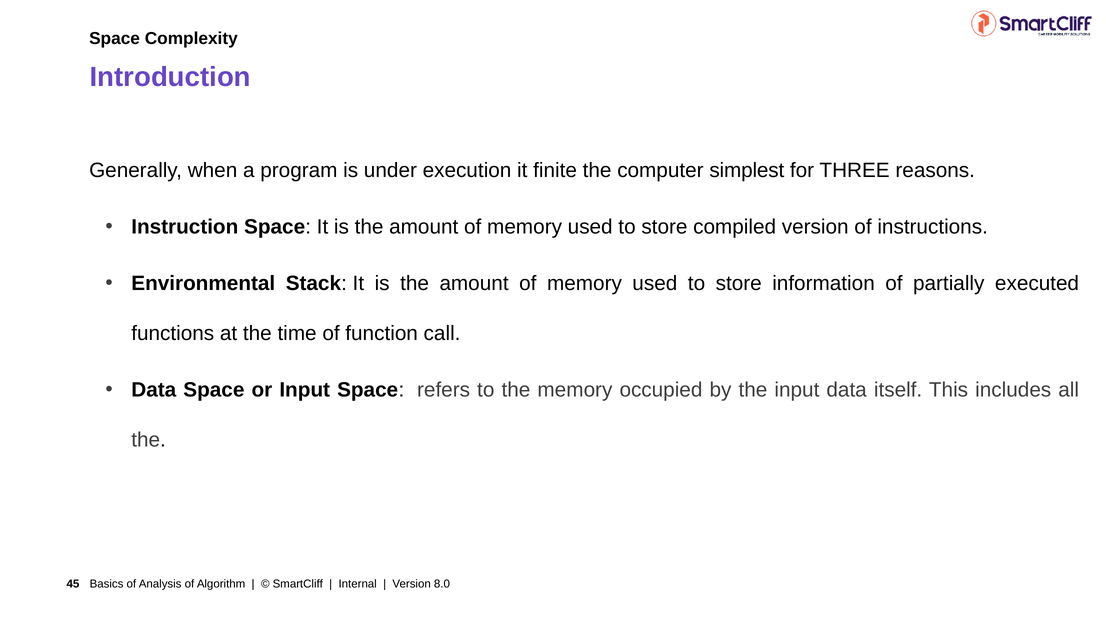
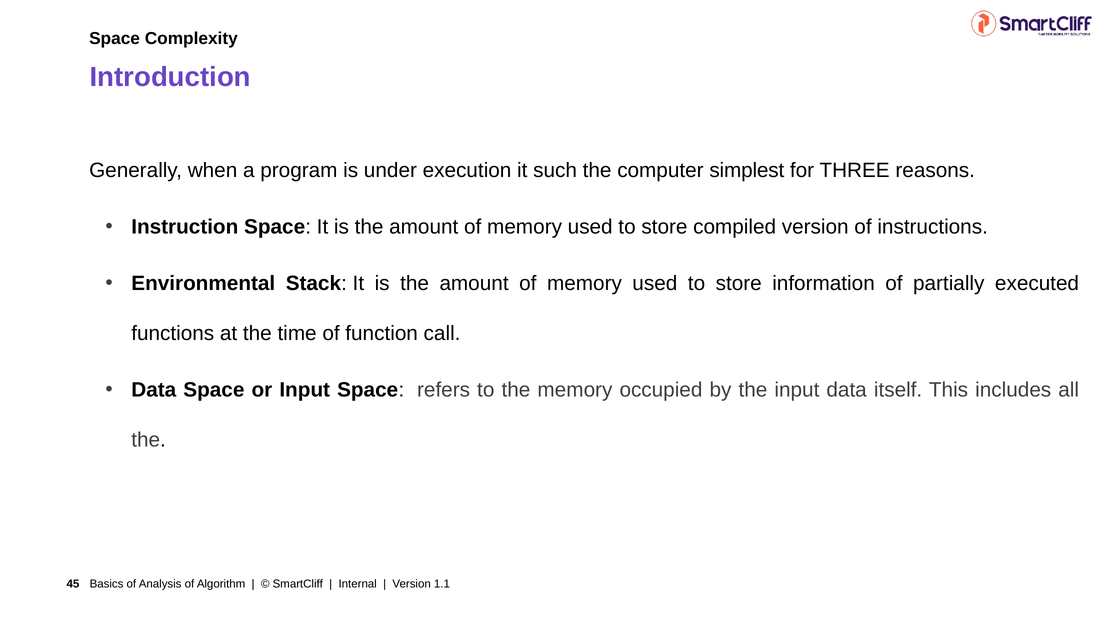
finite: finite -> such
8.0: 8.0 -> 1.1
